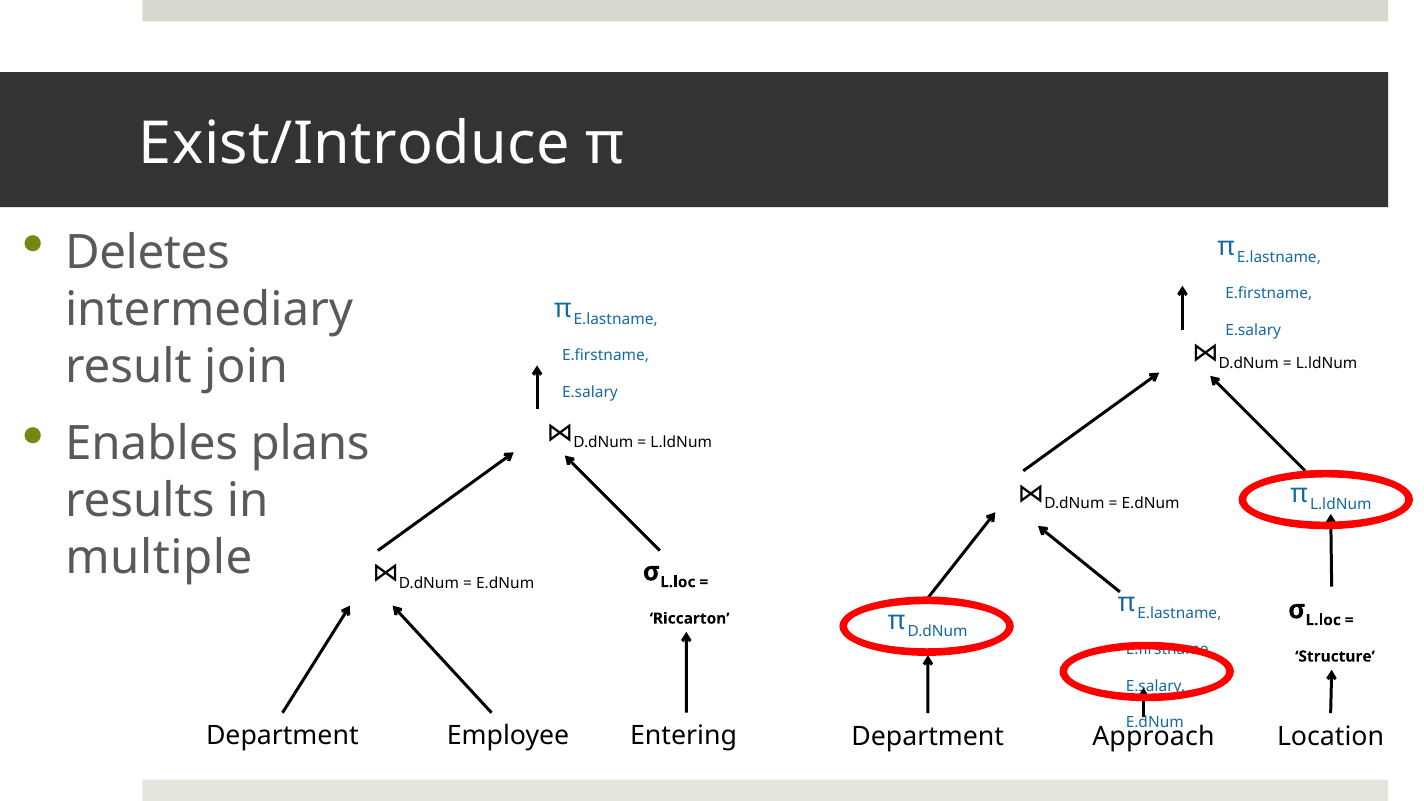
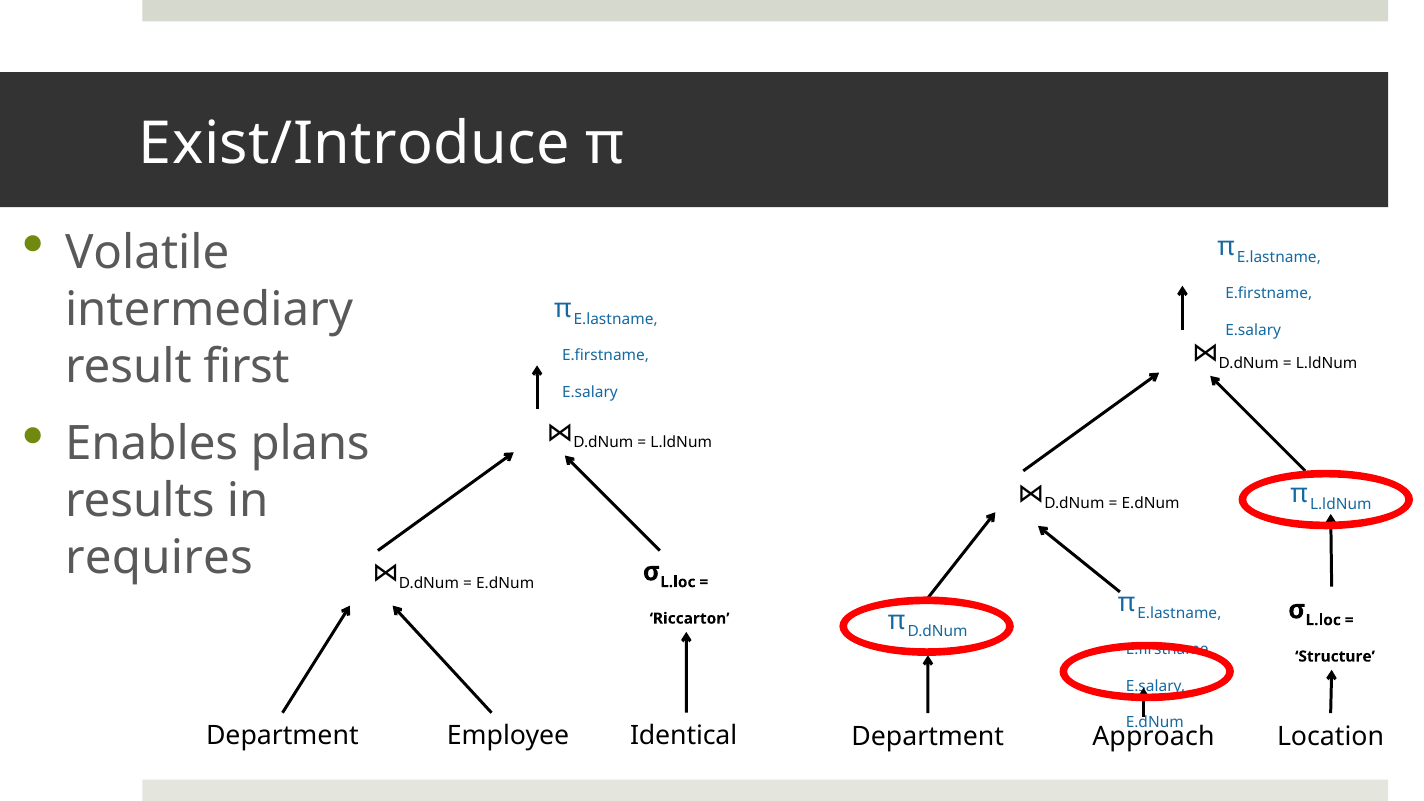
Deletes: Deletes -> Volatile
join: join -> first
multiple: multiple -> requires
Entering: Entering -> Identical
